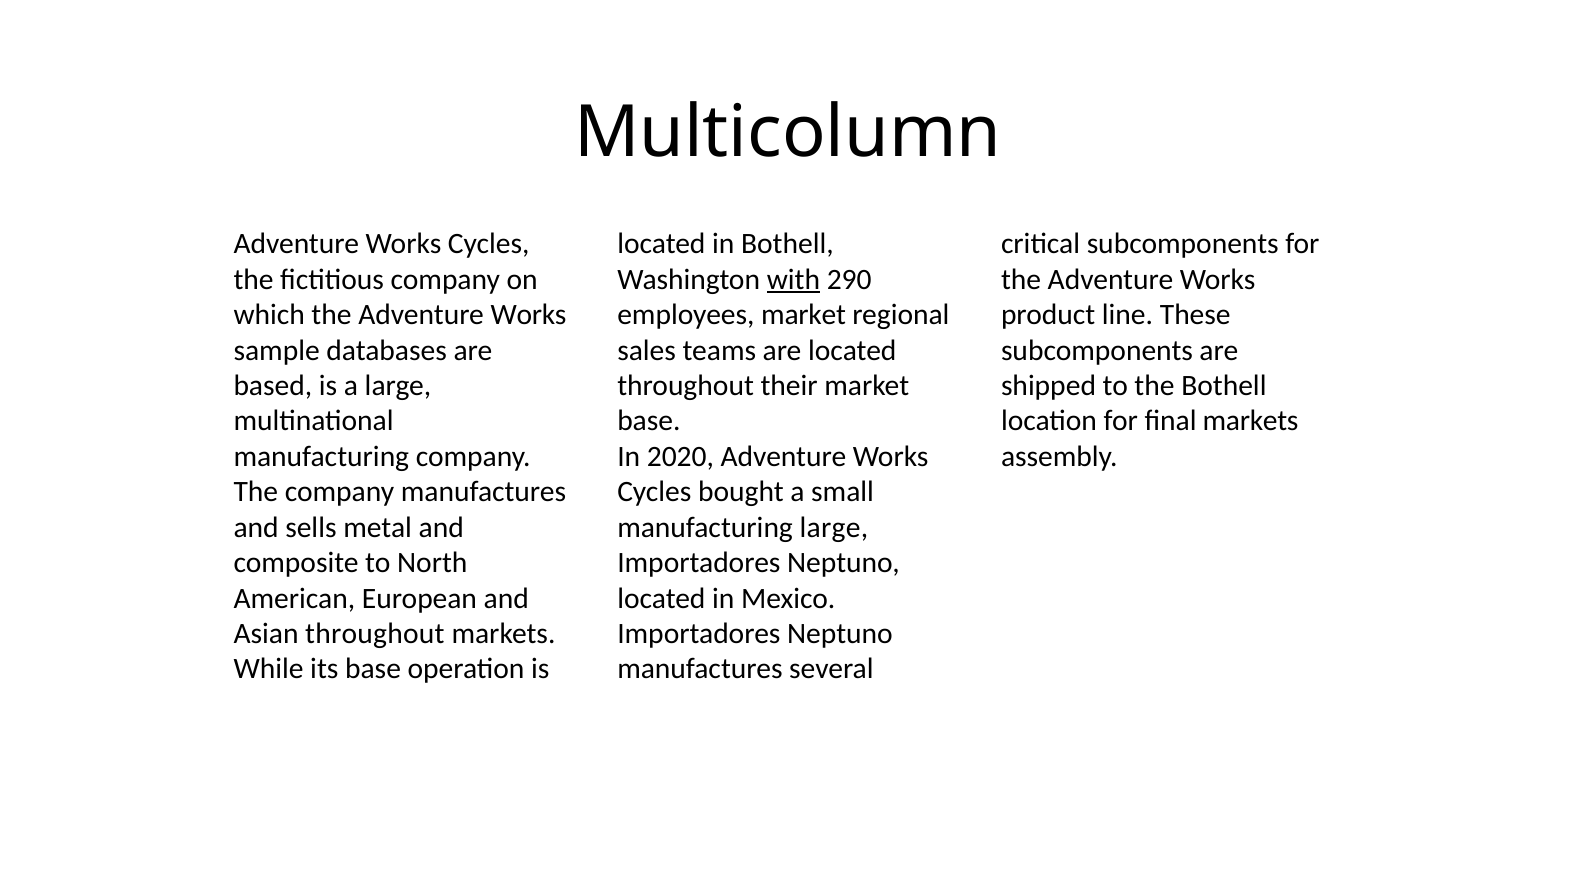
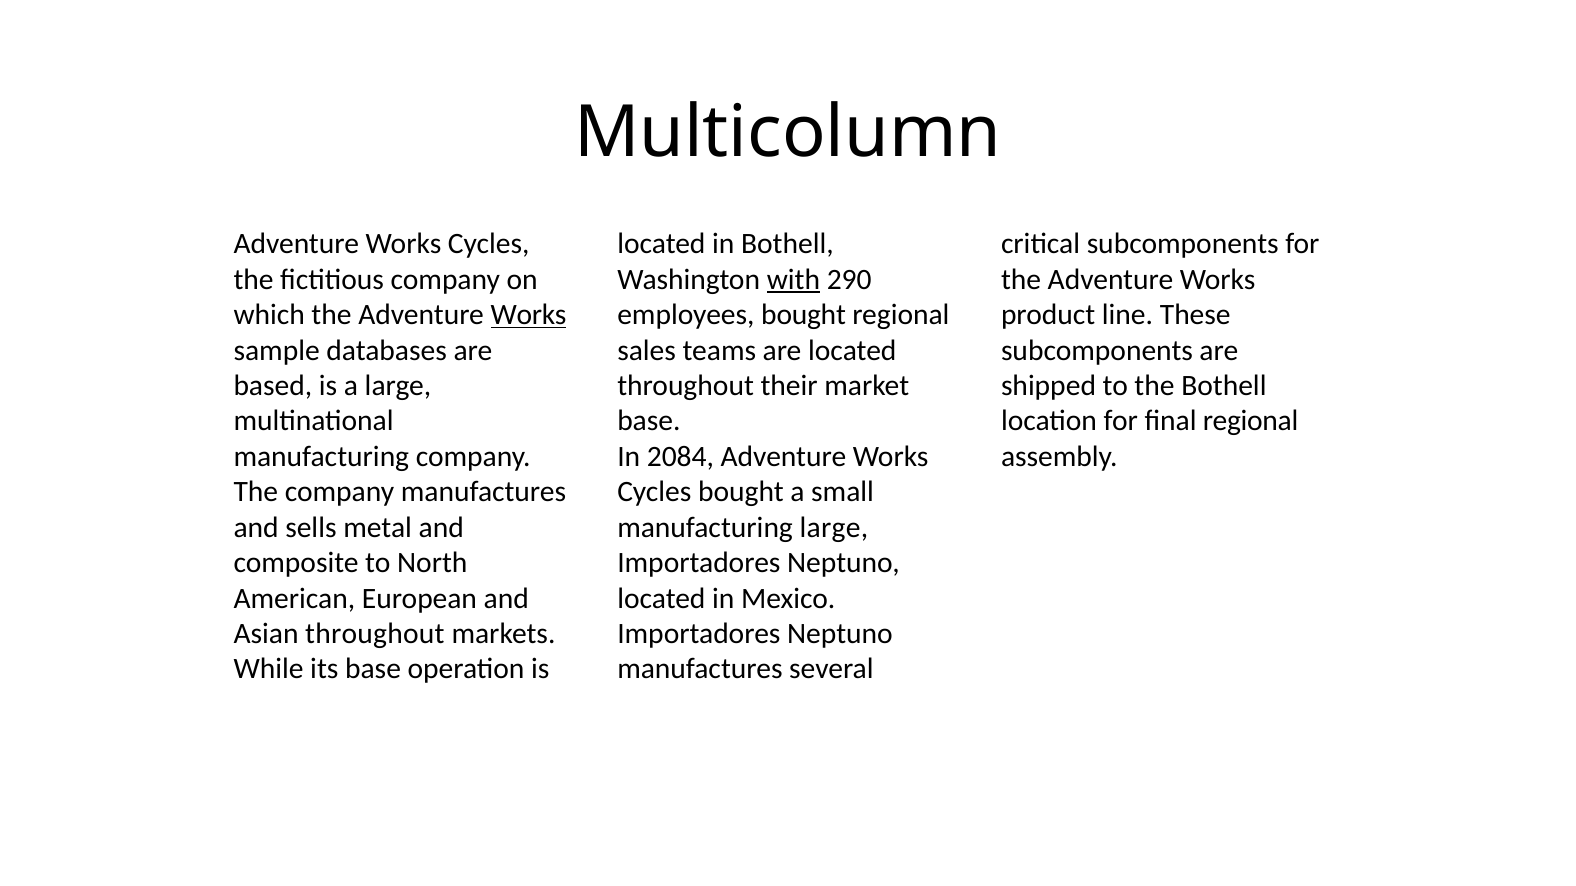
Works at (529, 315) underline: none -> present
employees market: market -> bought
final markets: markets -> regional
2020: 2020 -> 2084
